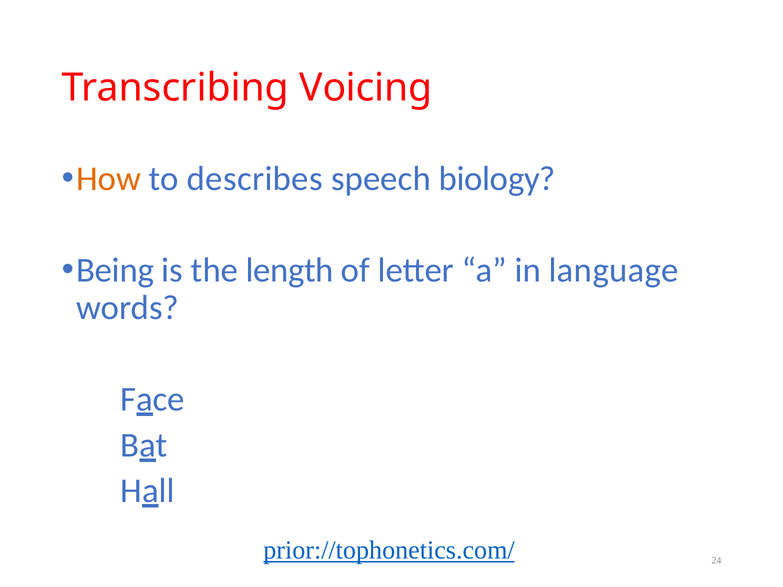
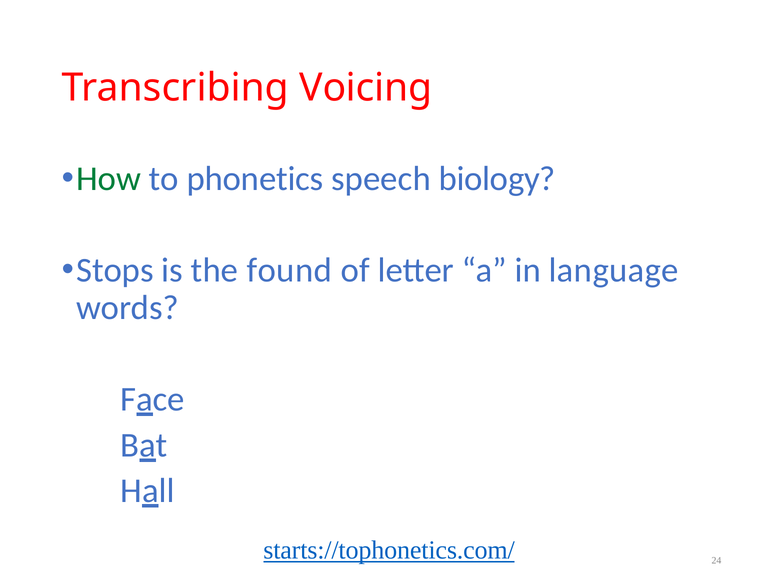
How colour: orange -> green
describes: describes -> phonetics
Being: Being -> Stops
length: length -> found
prior://tophonetics.com/: prior://tophonetics.com/ -> starts://tophonetics.com/
